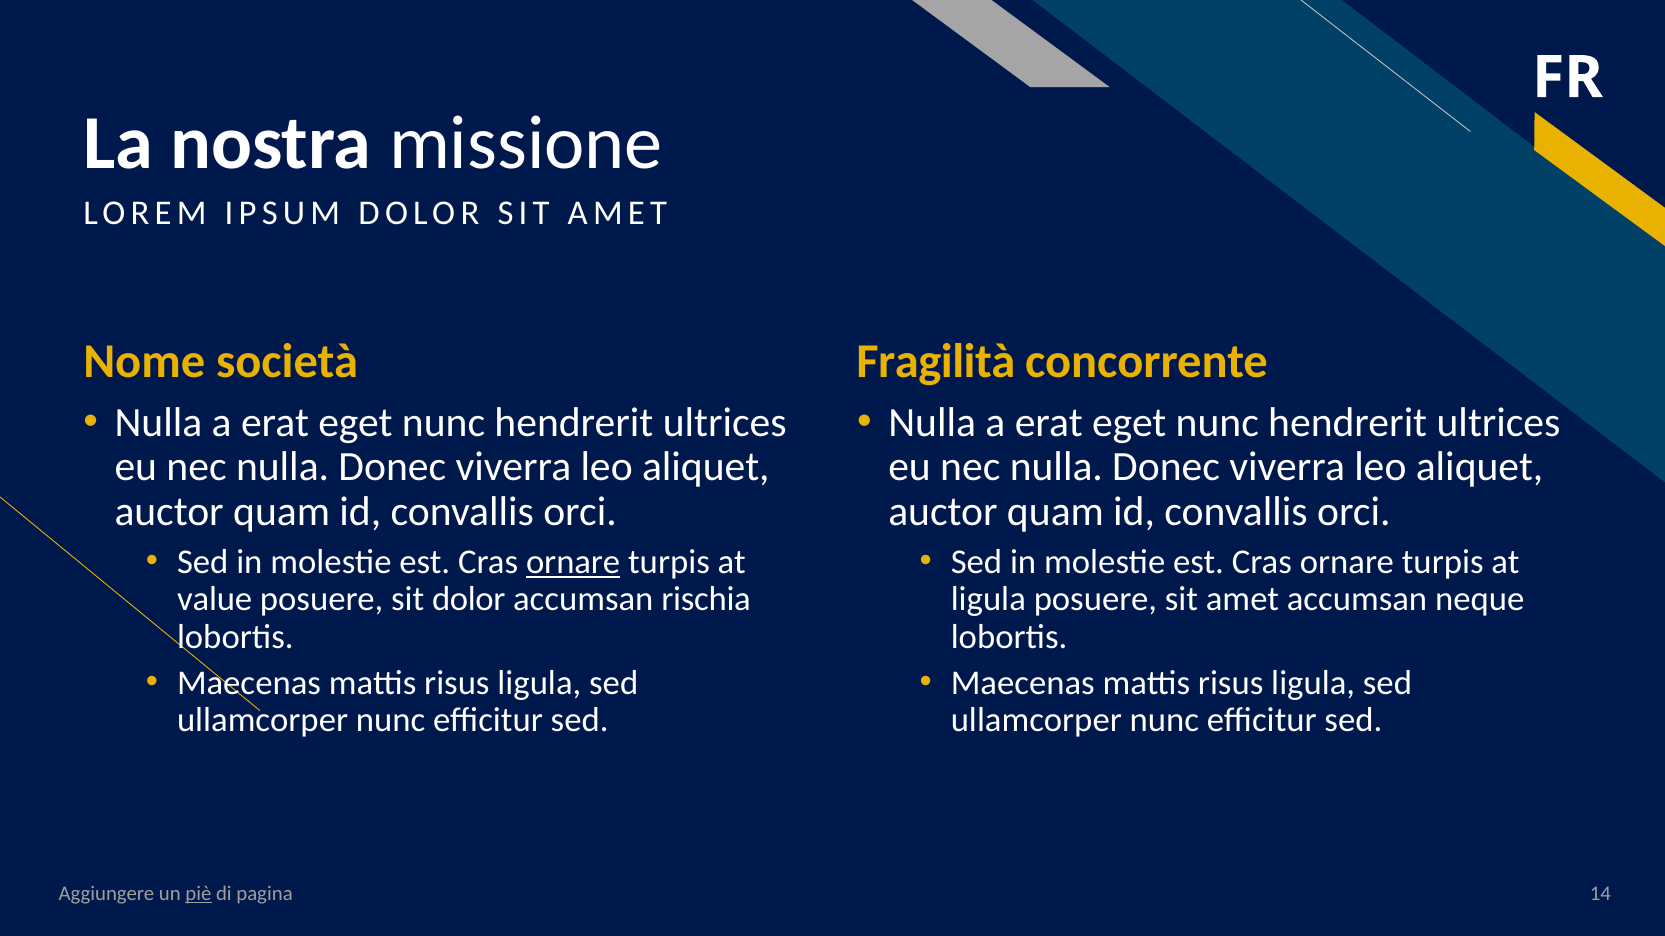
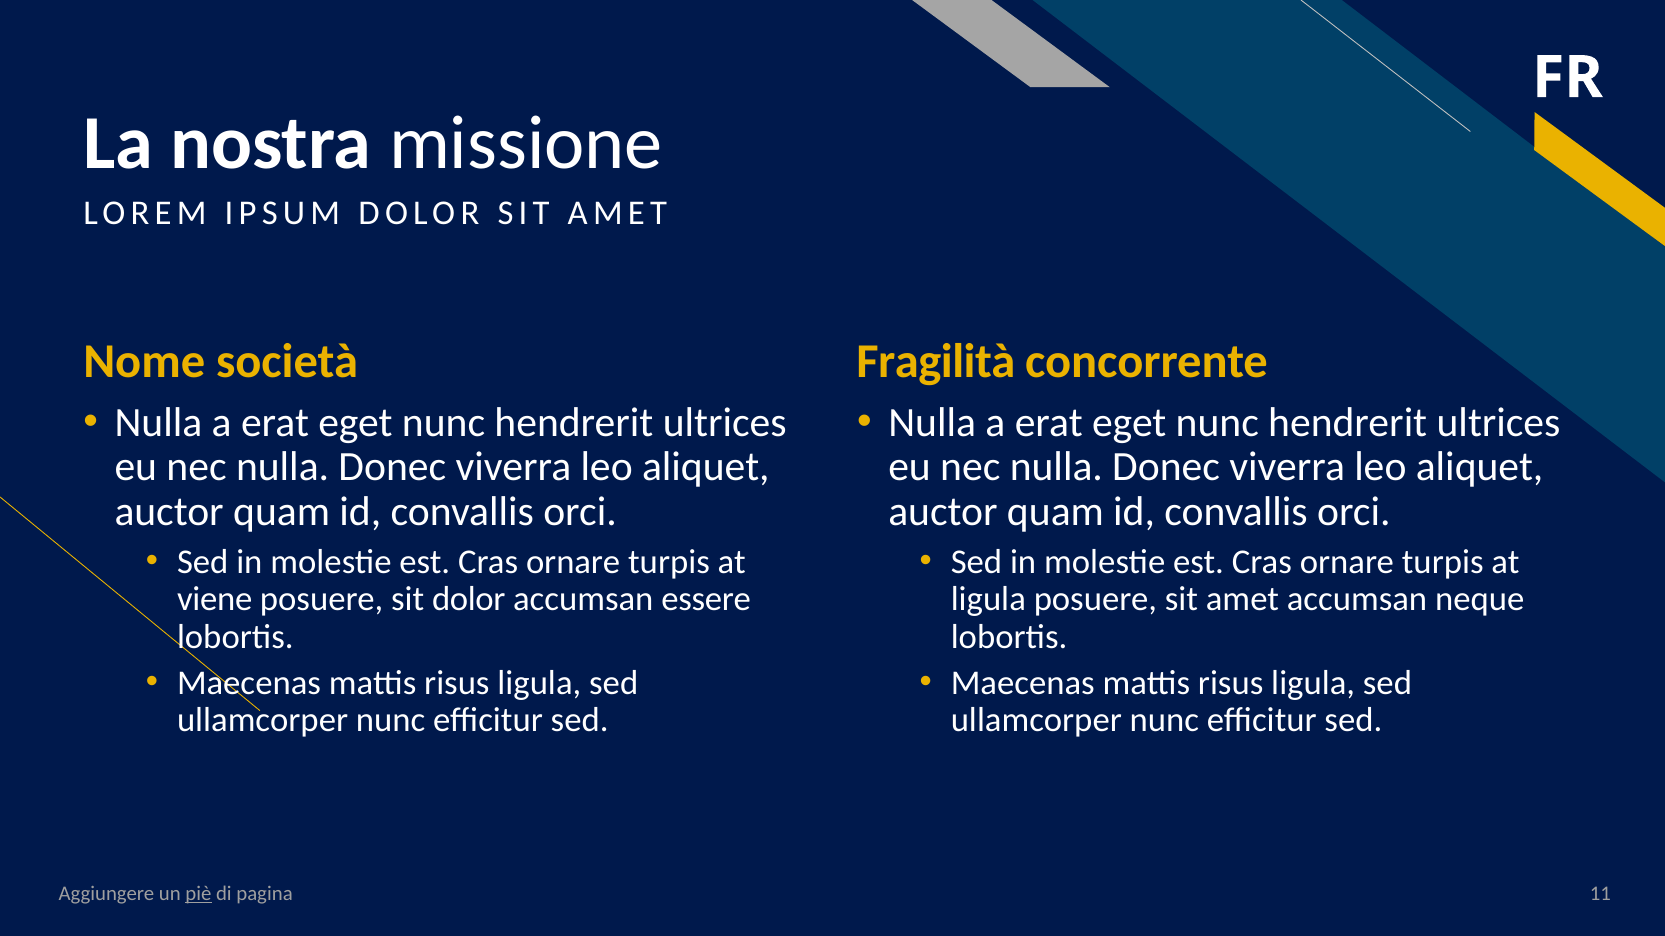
ornare at (573, 562) underline: present -> none
value: value -> viene
rischia: rischia -> essere
14: 14 -> 11
